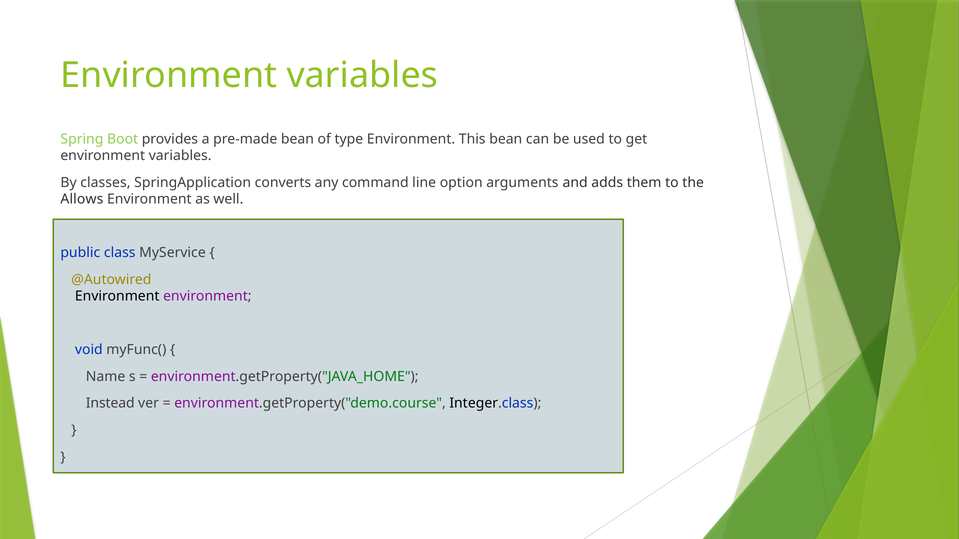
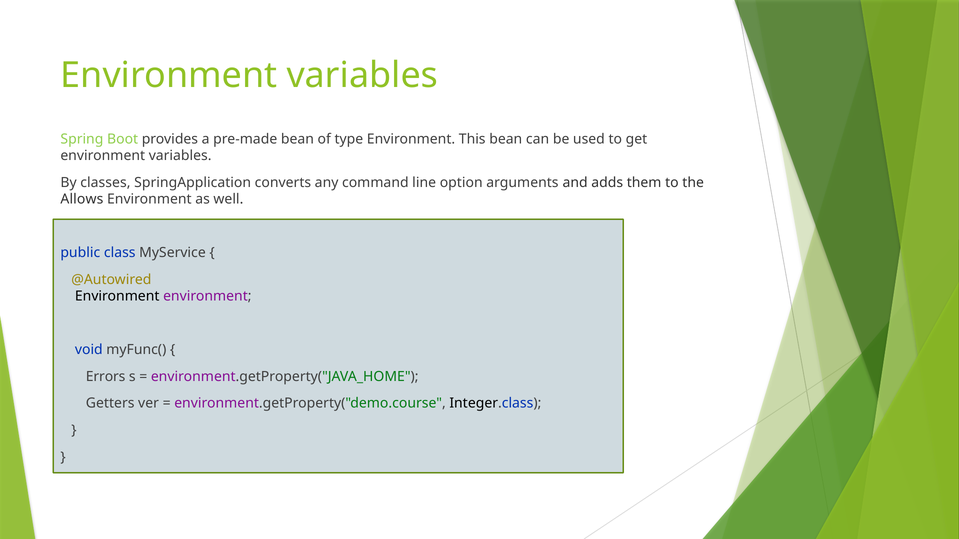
Name: Name -> Errors
Instead: Instead -> Getters
